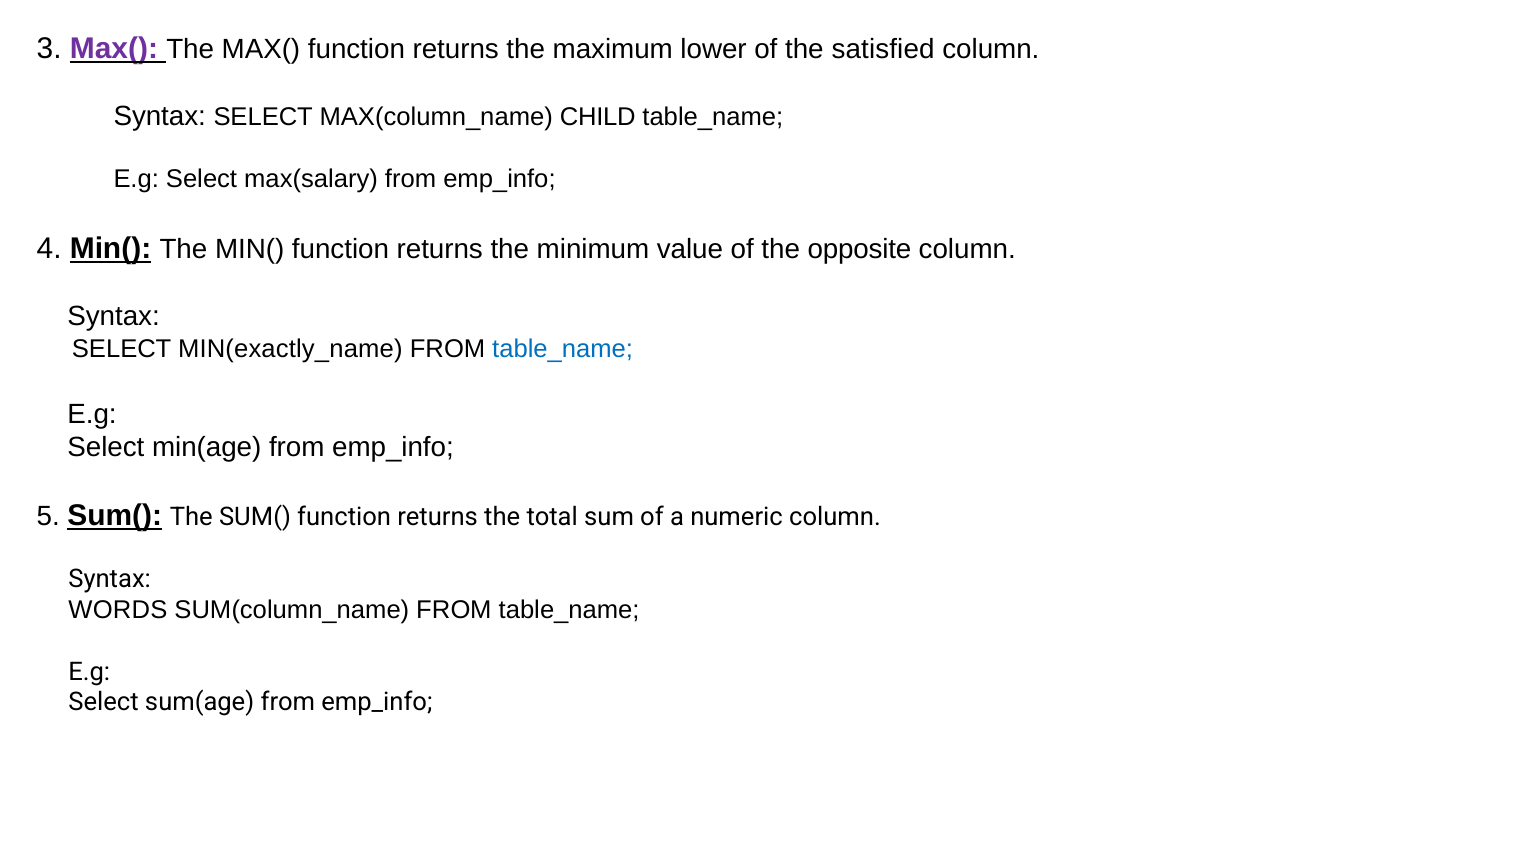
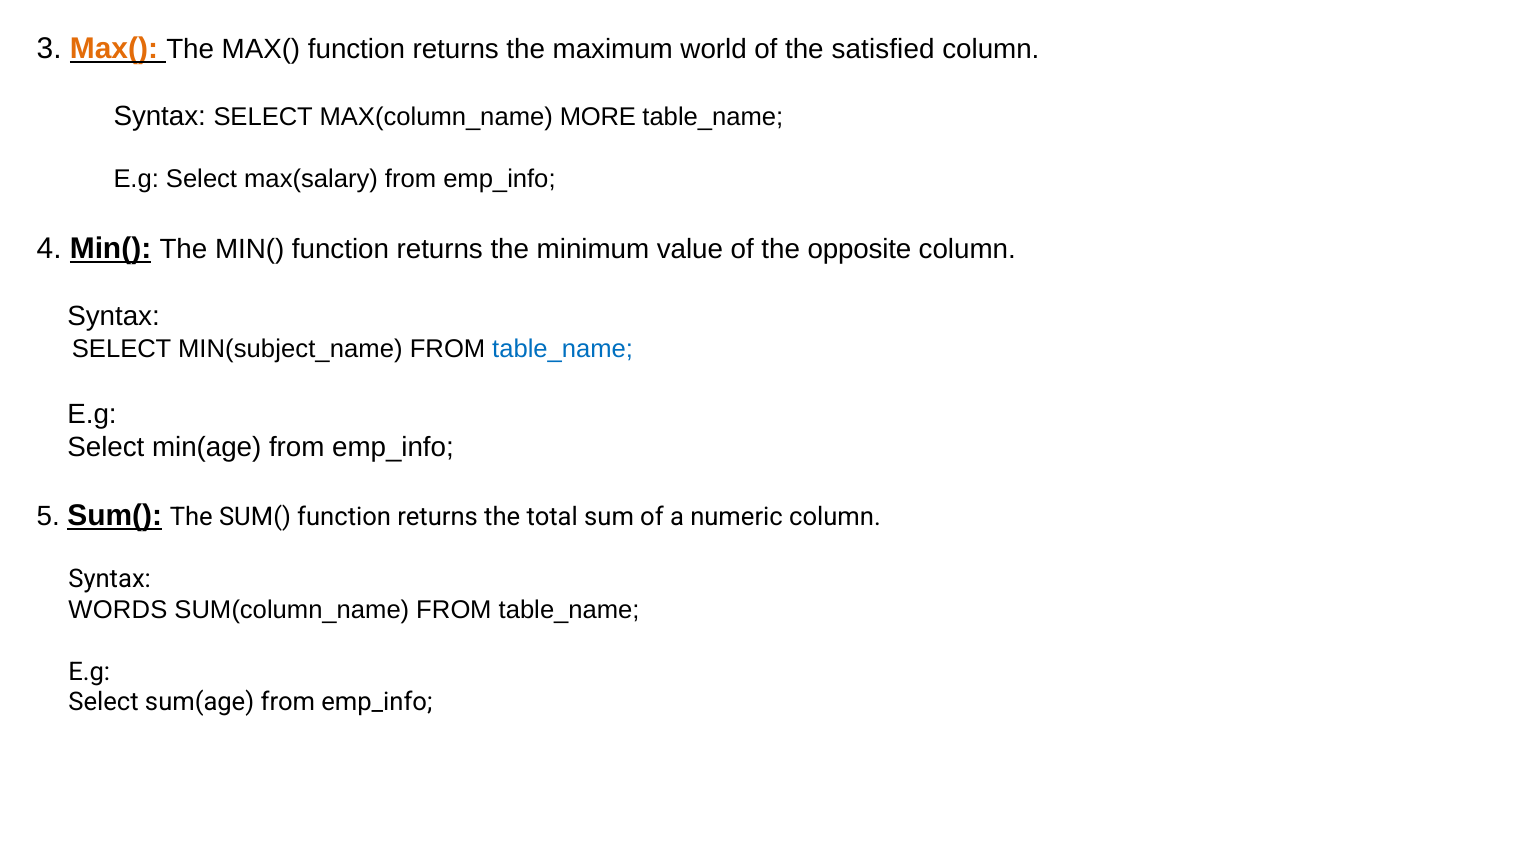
Max( at (114, 49) colour: purple -> orange
lower: lower -> world
CHILD: CHILD -> MORE
MIN(exactly_name: MIN(exactly_name -> MIN(subject_name
